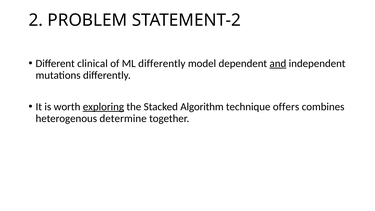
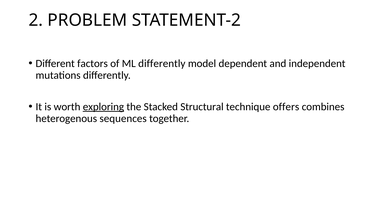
clinical: clinical -> factors
and underline: present -> none
Algorithm: Algorithm -> Structural
determine: determine -> sequences
